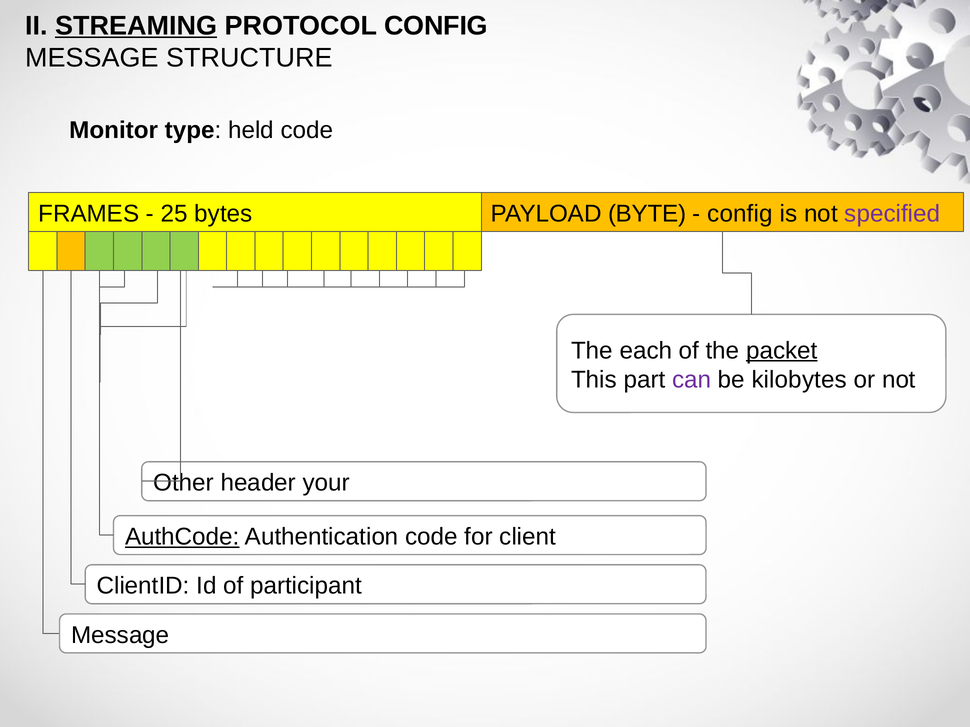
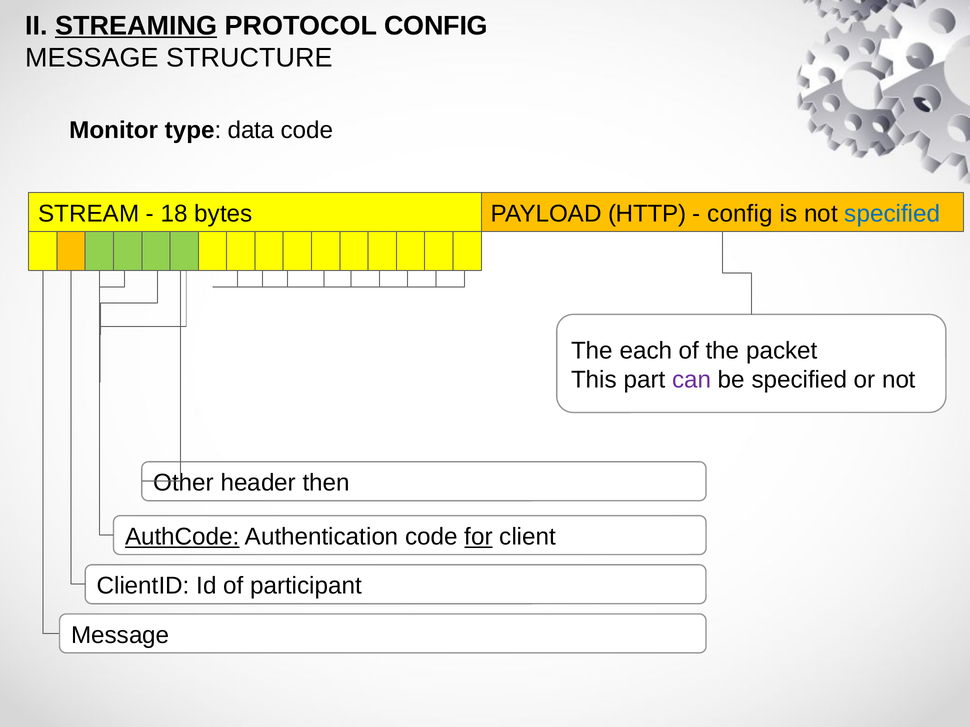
held: held -> data
FRAMES: FRAMES -> STREAM
25: 25 -> 18
BYTE: BYTE -> HTTP
specified at (892, 214) colour: purple -> blue
packet underline: present -> none
be kilobytes: kilobytes -> specified
your: your -> then
for underline: none -> present
